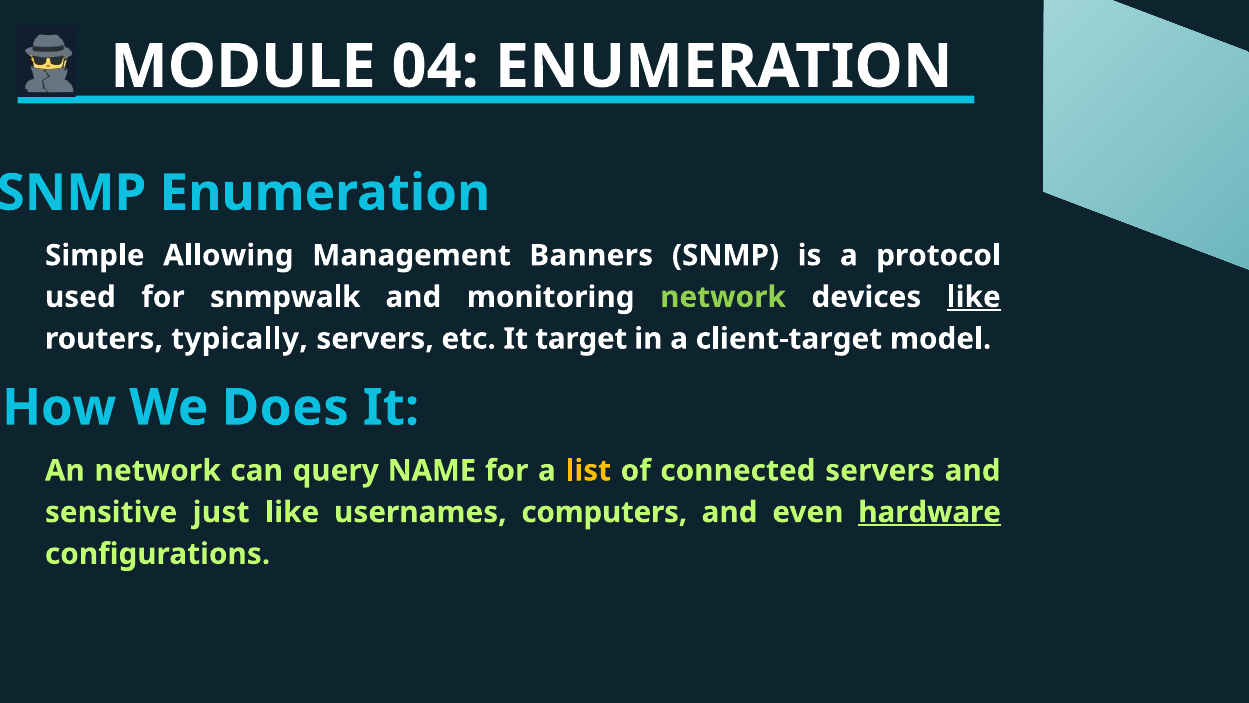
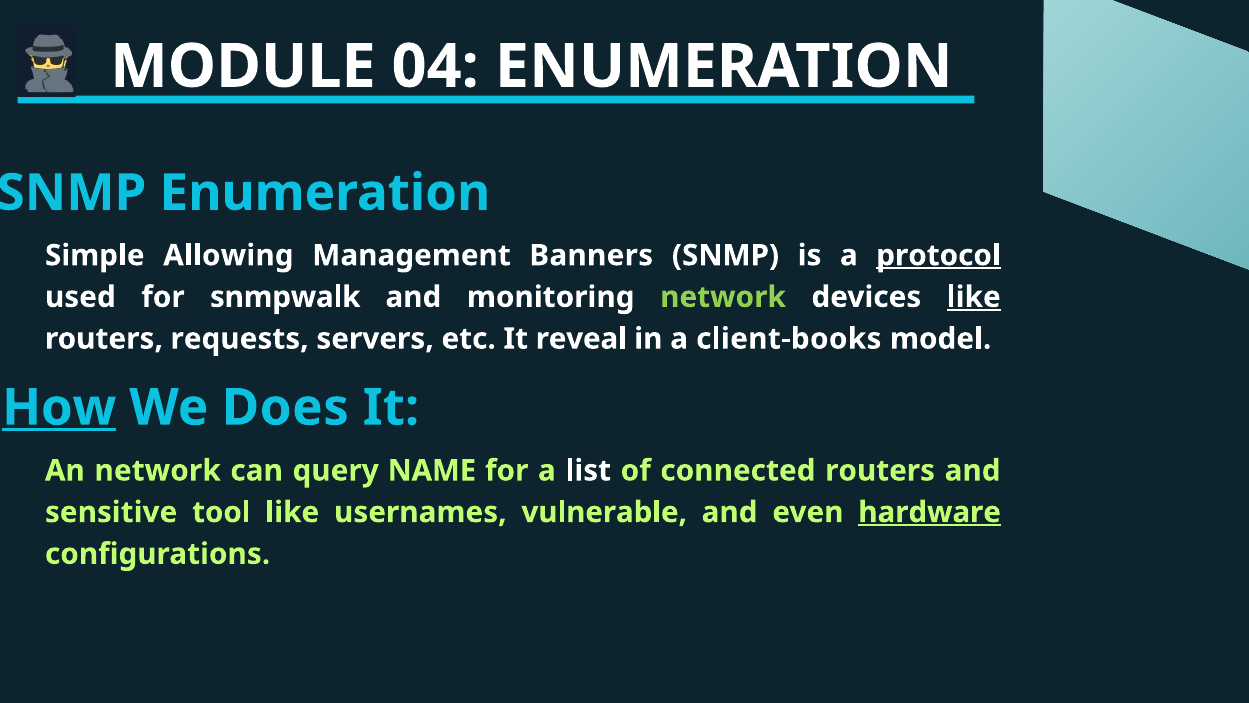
protocol underline: none -> present
typically: typically -> requests
target: target -> reveal
client-target: client-target -> client-books
How underline: none -> present
list colour: yellow -> white
connected servers: servers -> routers
just: just -> tool
computers: computers -> vulnerable
